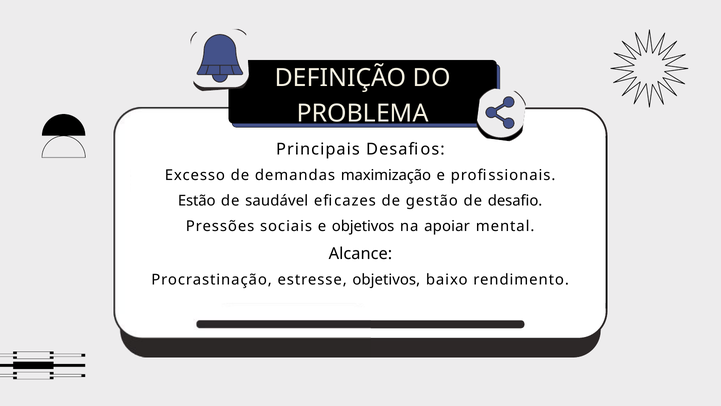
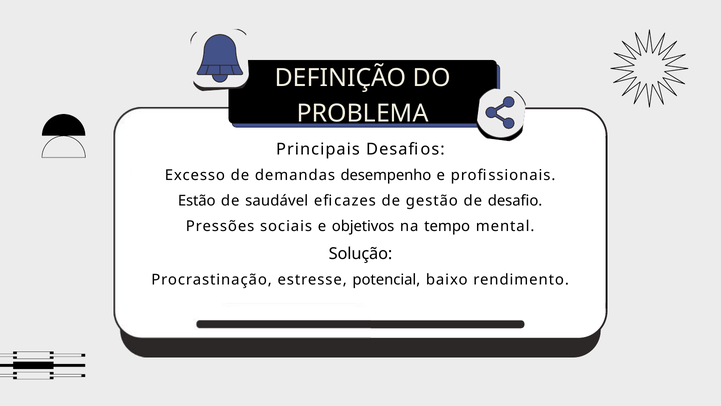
maximização: maximização -> desempenho
apoiar: apoiar -> tempo
Alcance: Alcance -> Solução
estresse objetivos: objetivos -> potencial
